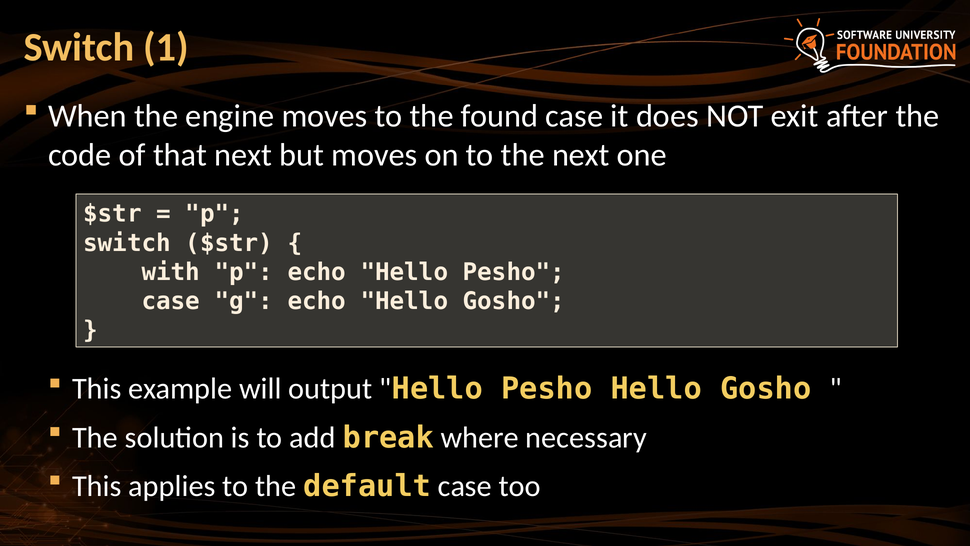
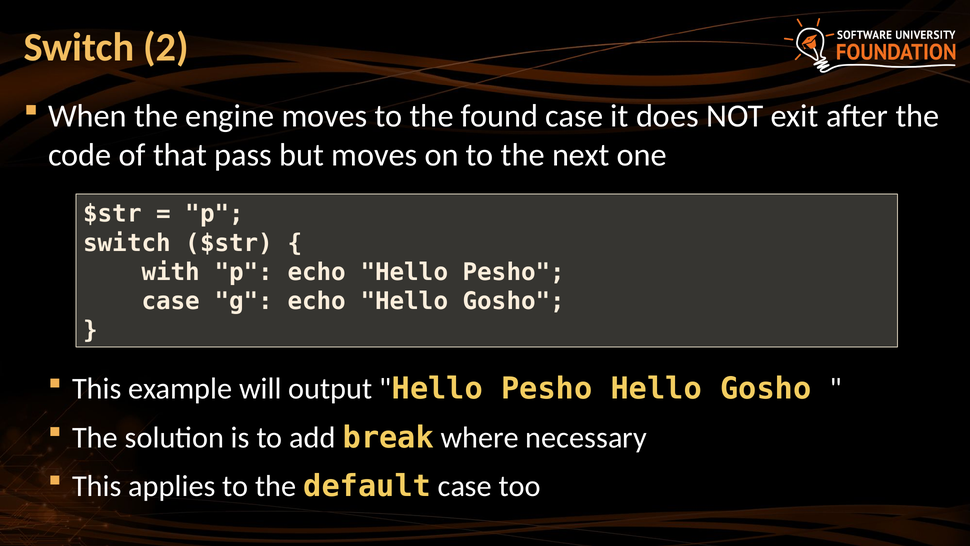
1: 1 -> 2
that next: next -> pass
